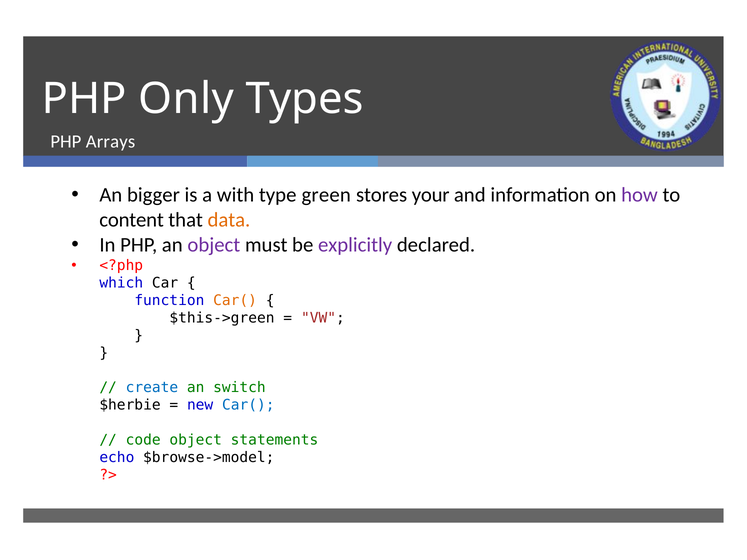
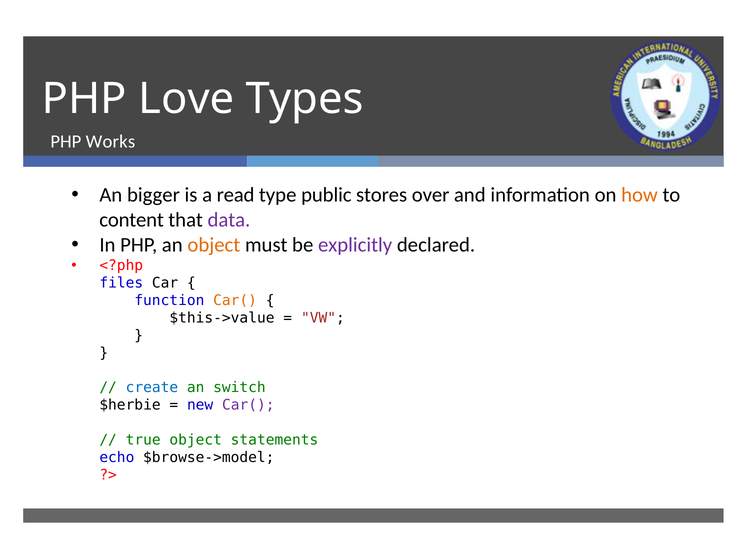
Only: Only -> Love
Arrays: Arrays -> Works
with: with -> read
green: green -> public
your: your -> over
how colour: purple -> orange
data colour: orange -> purple
object at (214, 245) colour: purple -> orange
which: which -> files
$this->green: $this->green -> $this->value
Car( at (248, 405) colour: blue -> purple
code: code -> true
